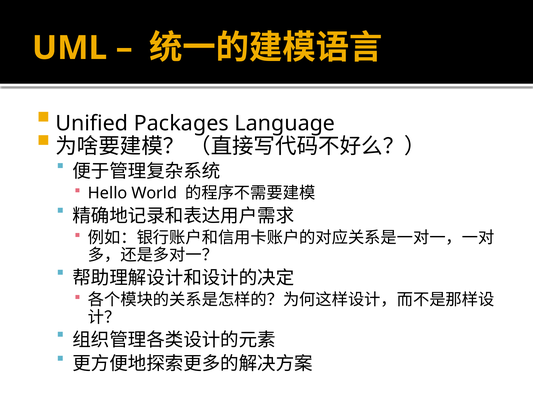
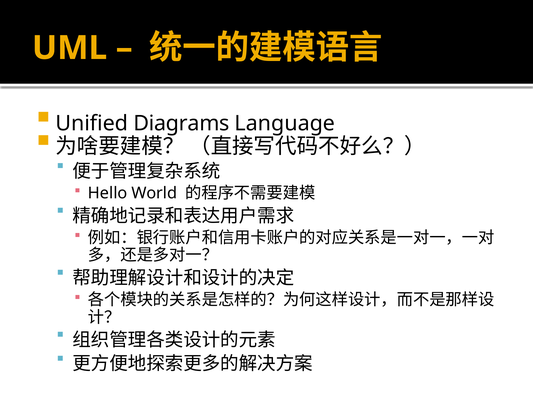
Packages: Packages -> Diagrams
